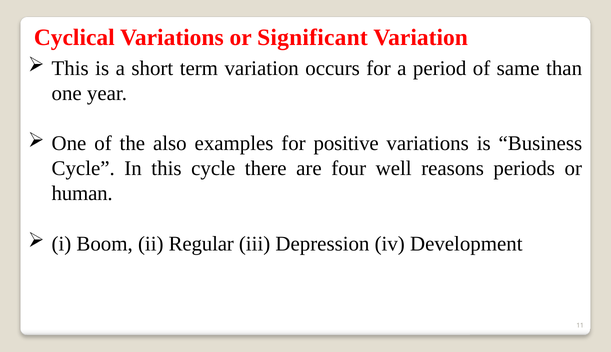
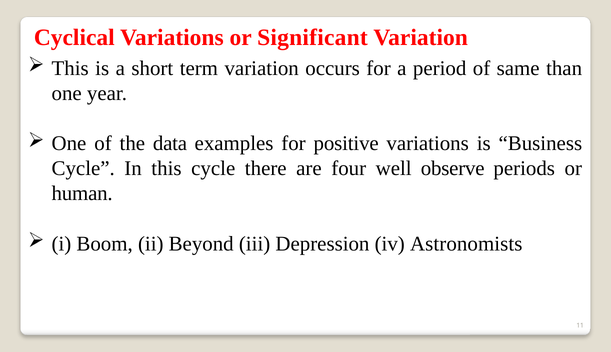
also: also -> data
reasons: reasons -> observe
Regular: Regular -> Beyond
Development: Development -> Astronomists
